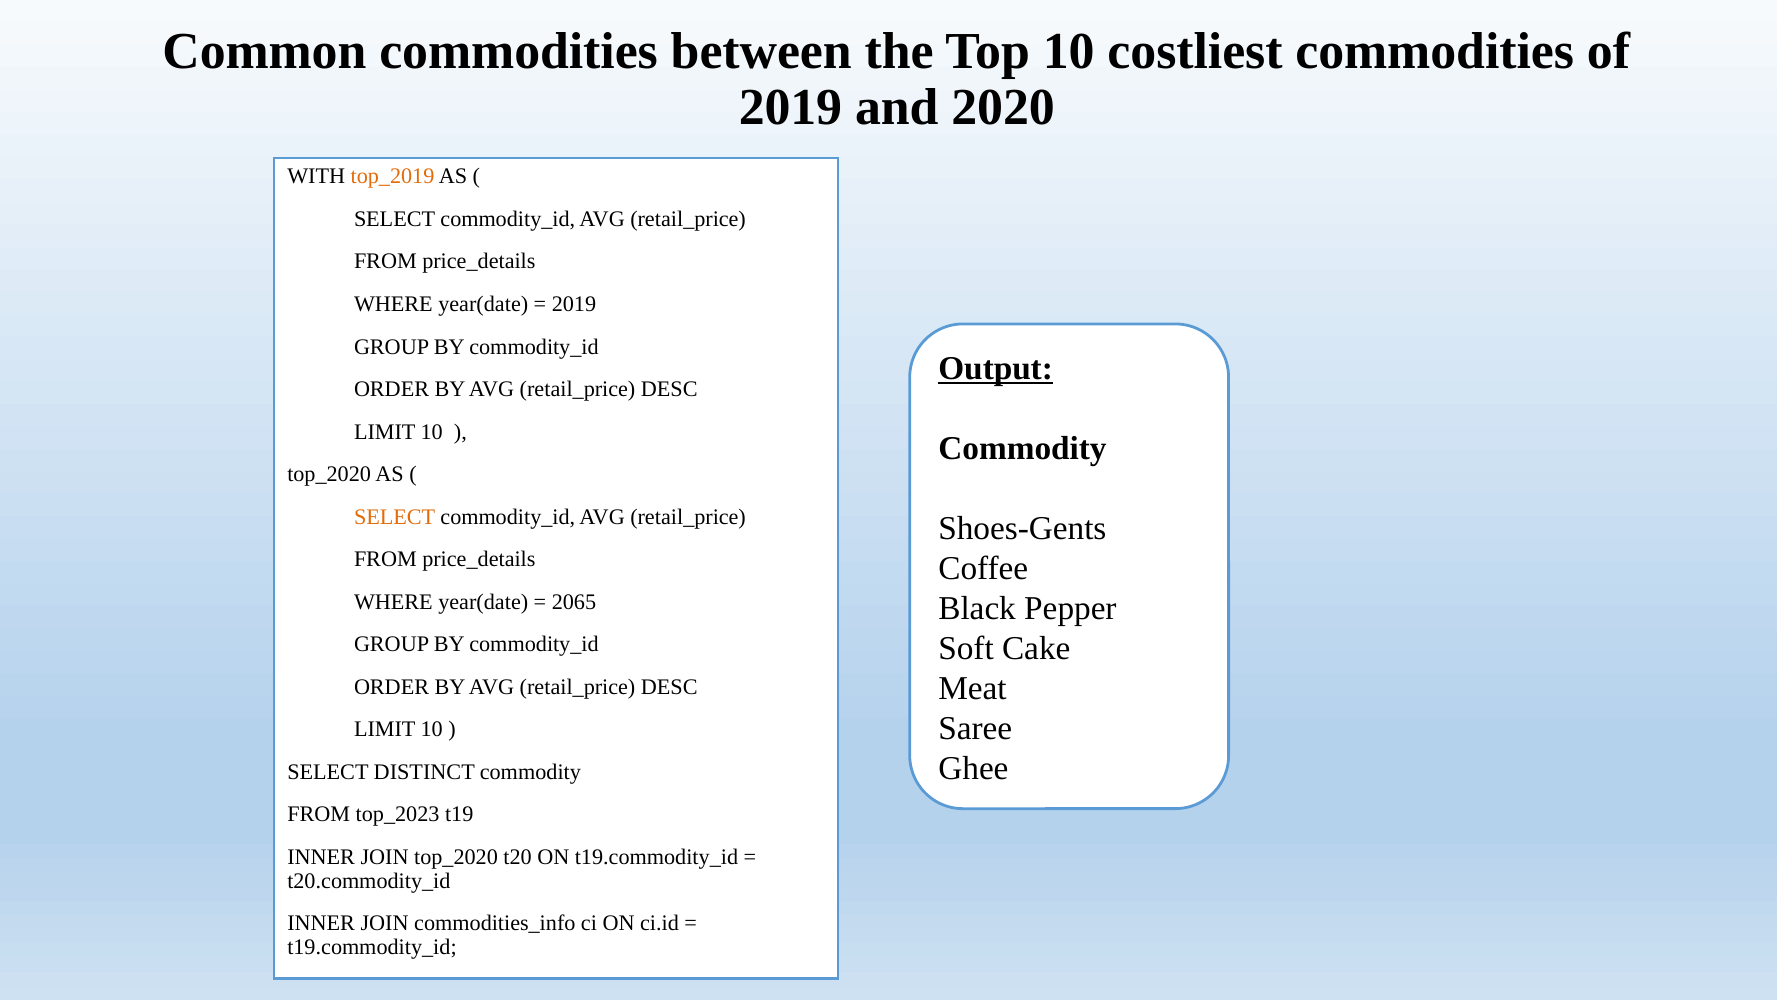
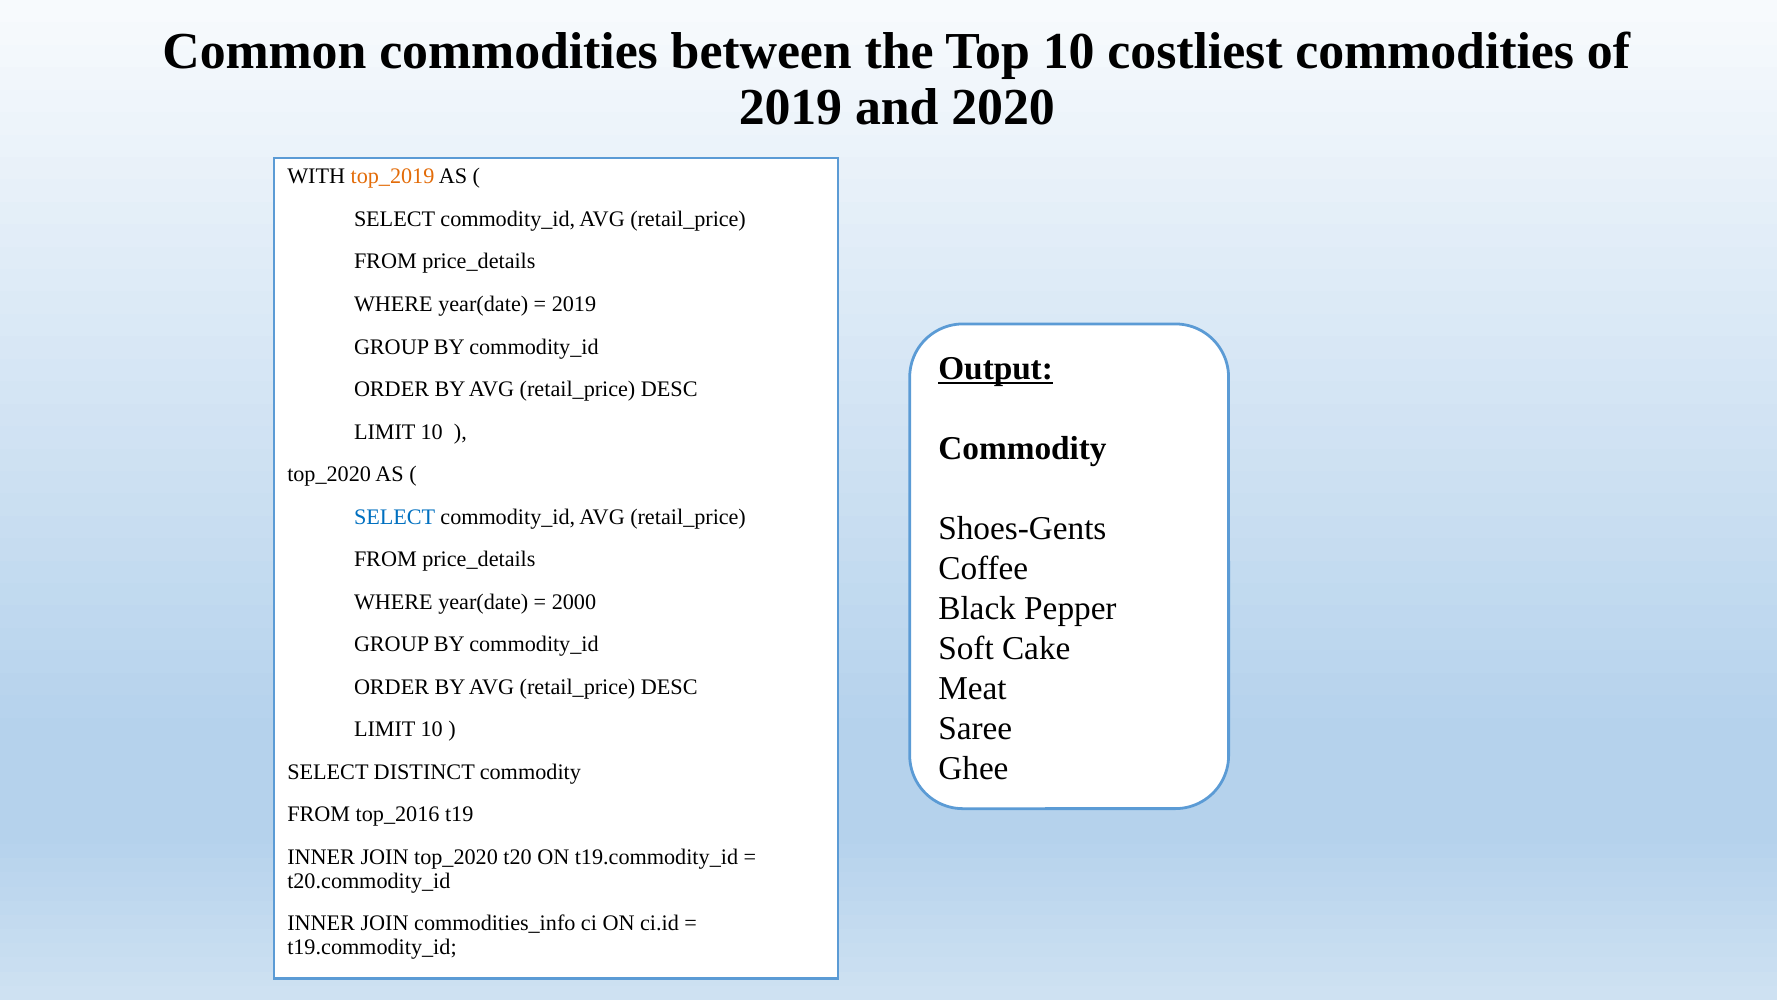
SELECT at (395, 517) colour: orange -> blue
2065: 2065 -> 2000
top_2023: top_2023 -> top_2016
